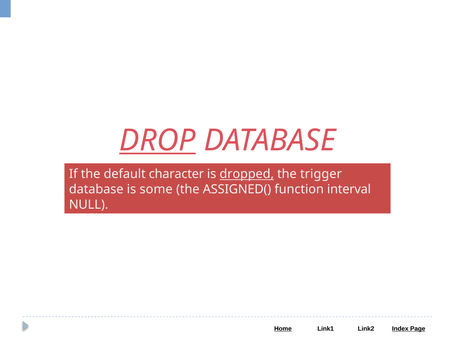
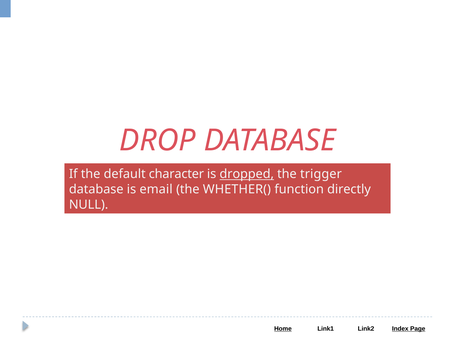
DROP underline: present -> none
some: some -> email
ASSIGNED(: ASSIGNED( -> WHETHER(
interval: interval -> directly
